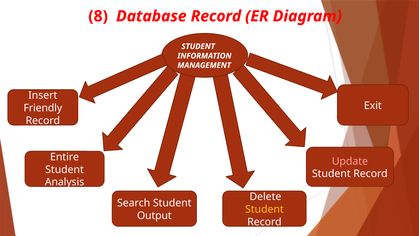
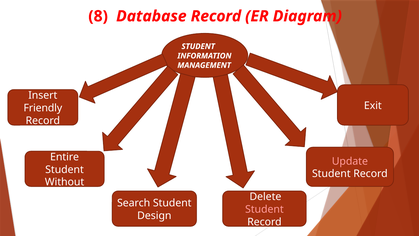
Analysis: Analysis -> Without
Student at (264, 209) colour: yellow -> pink
Output: Output -> Design
